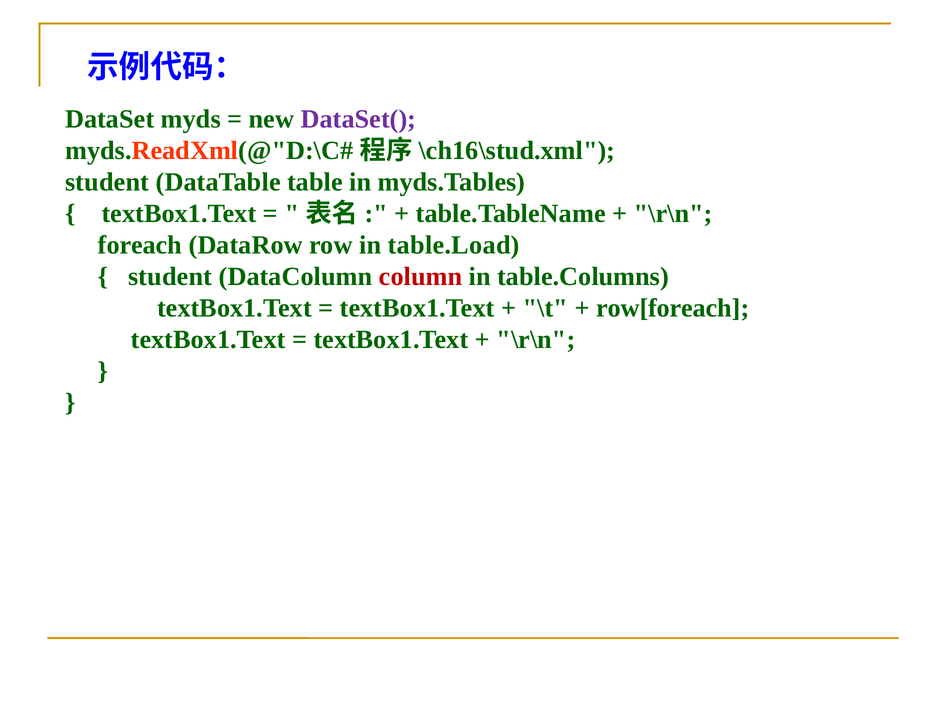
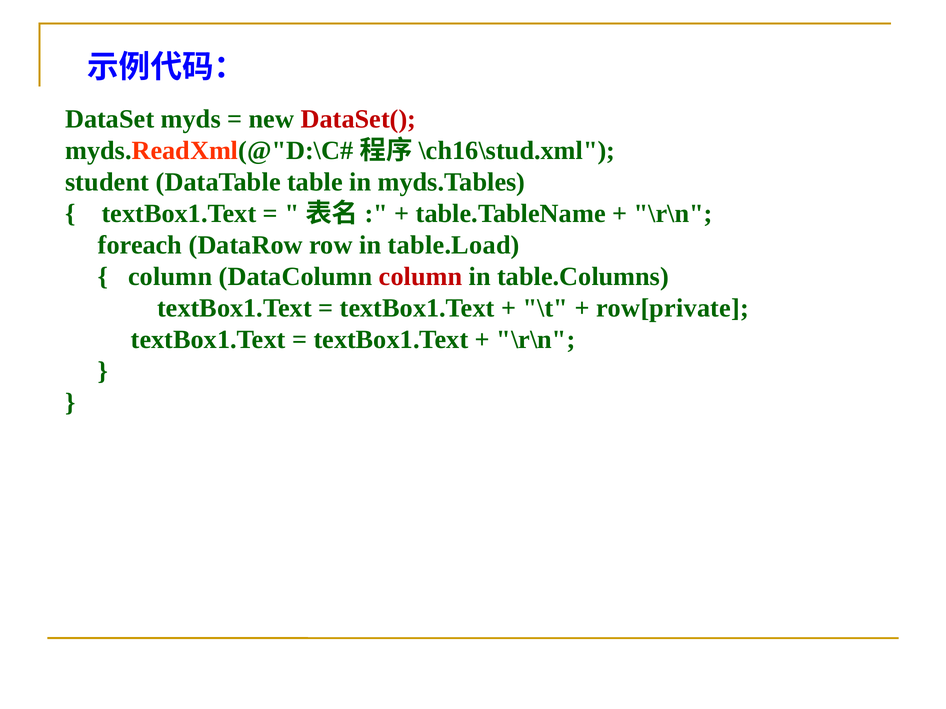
DataSet( colour: purple -> red
student at (170, 277): student -> column
row[foreach: row[foreach -> row[private
